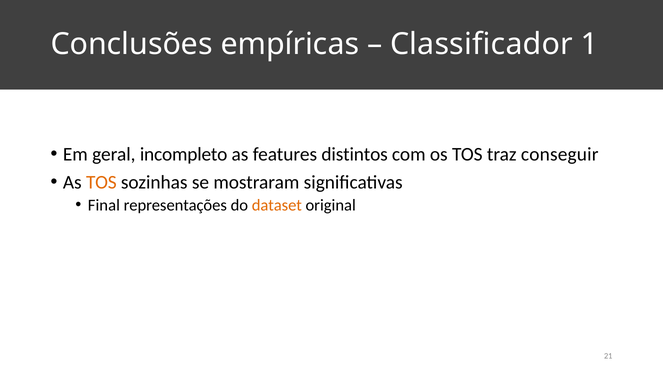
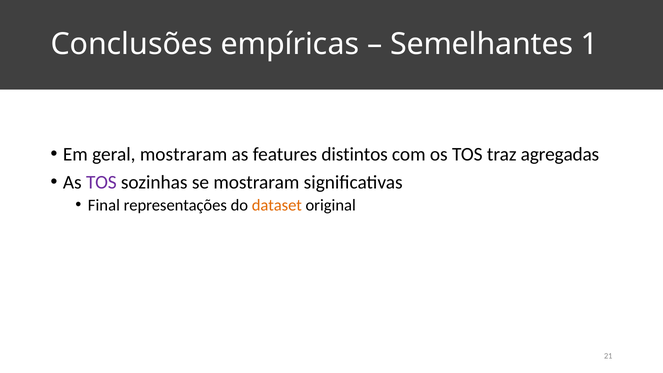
Classificador: Classificador -> Semelhantes
geral incompleto: incompleto -> mostraram
conseguir: conseguir -> agregadas
TOS at (101, 182) colour: orange -> purple
